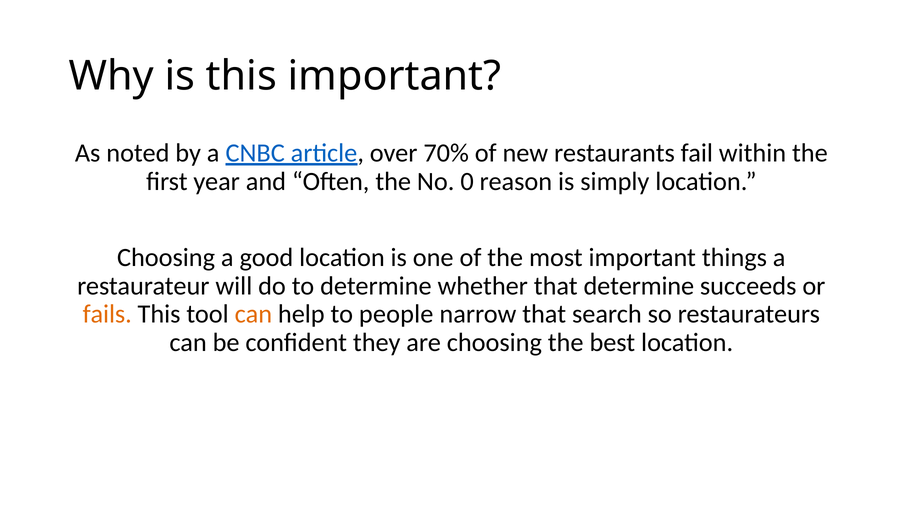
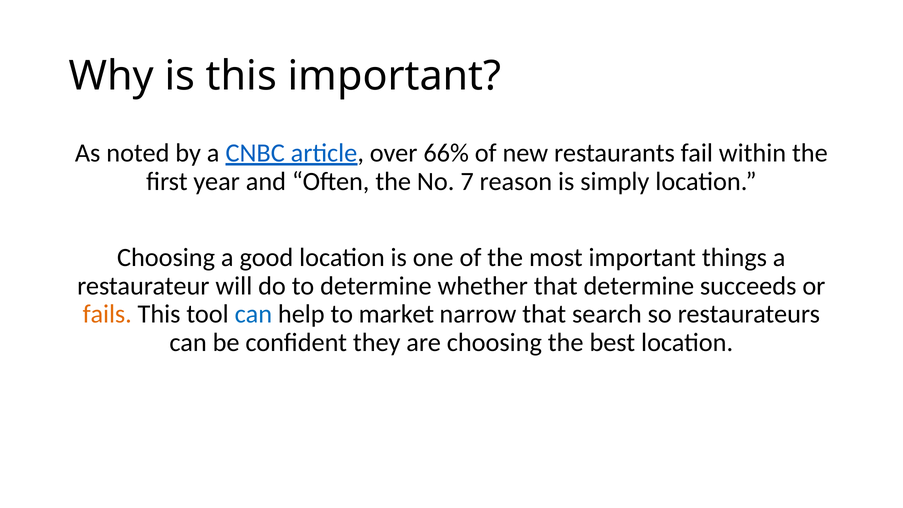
70%: 70% -> 66%
0: 0 -> 7
can at (253, 314) colour: orange -> blue
people: people -> market
